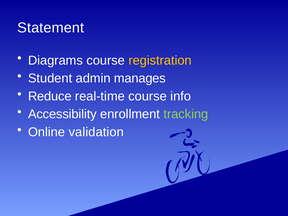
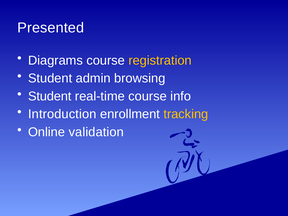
Statement: Statement -> Presented
manages: manages -> browsing
Reduce at (50, 96): Reduce -> Student
Accessibility: Accessibility -> Introduction
tracking colour: light green -> yellow
